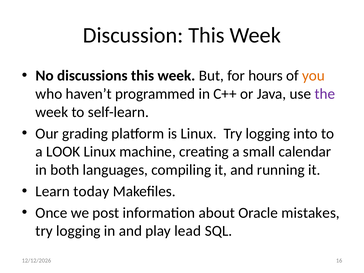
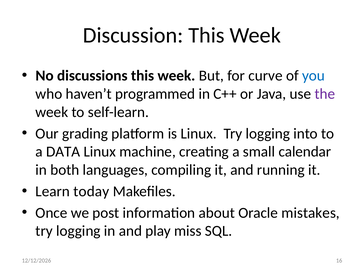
hours: hours -> curve
you colour: orange -> blue
LOOK: LOOK -> DATA
lead: lead -> miss
